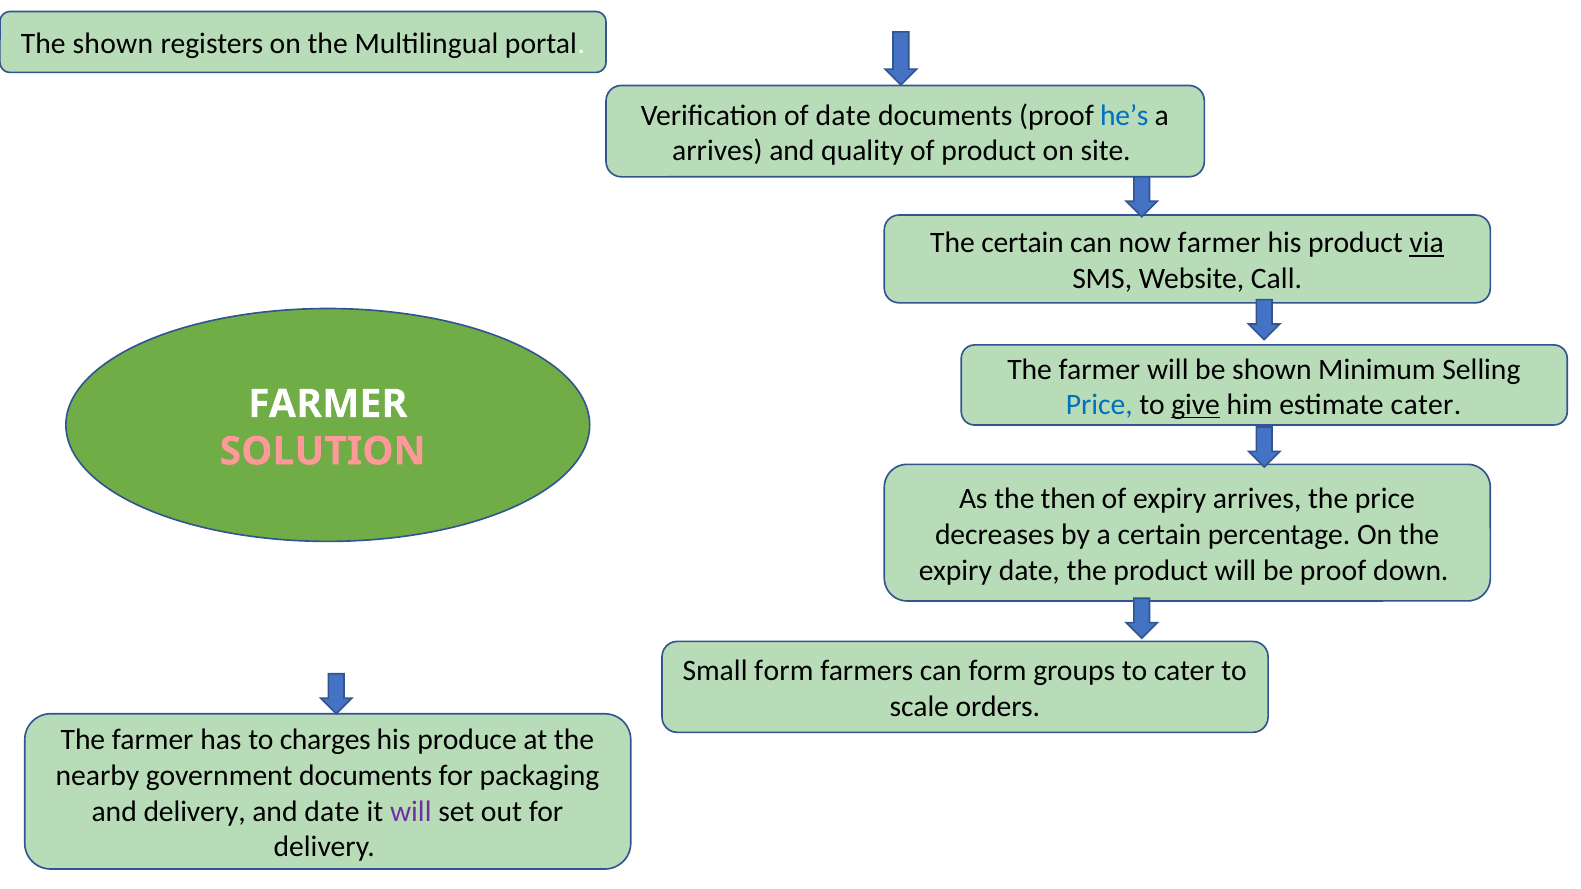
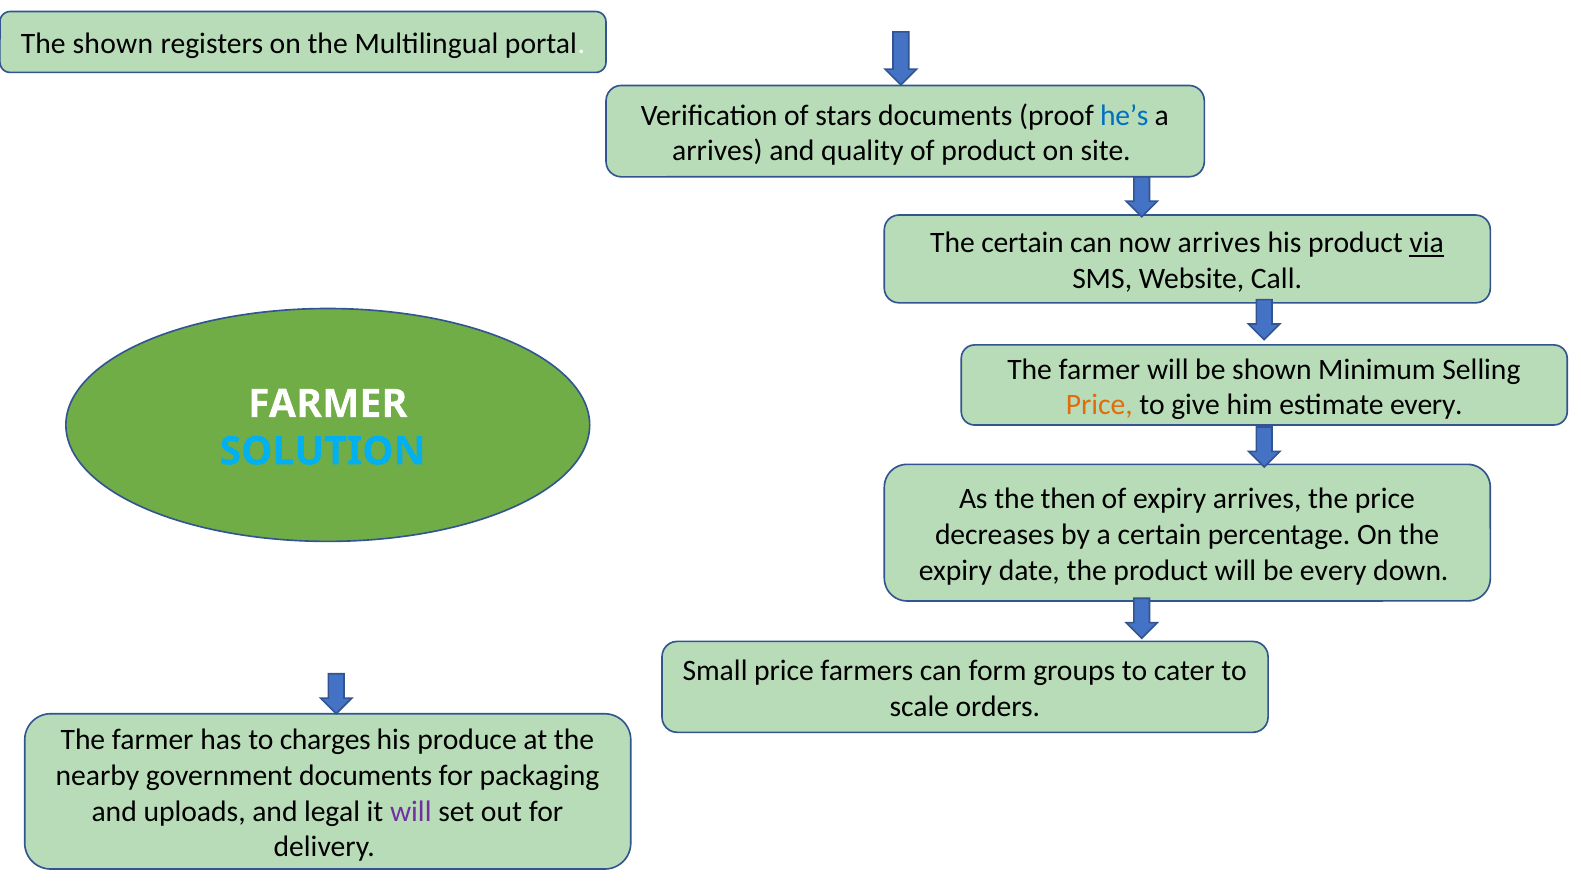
of date: date -> stars
now farmer: farmer -> arrives
Price at (1099, 405) colour: blue -> orange
give underline: present -> none
estimate cater: cater -> every
SOLUTION colour: pink -> light blue
be proof: proof -> every
Small form: form -> price
and delivery: delivery -> uploads
and date: date -> legal
